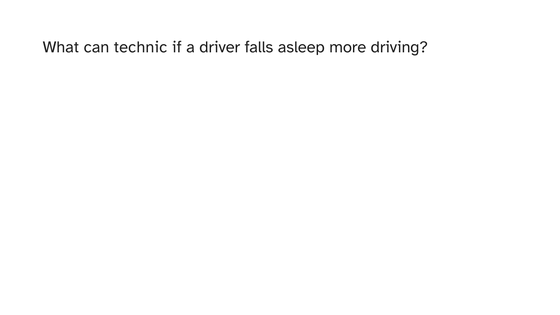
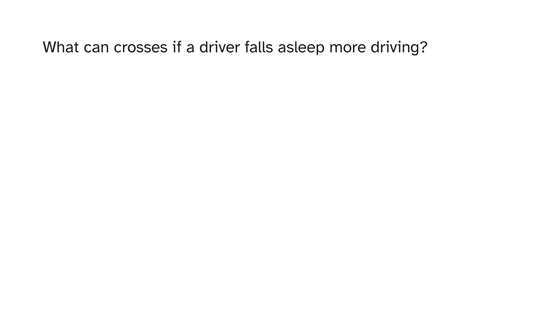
technic: technic -> crosses
